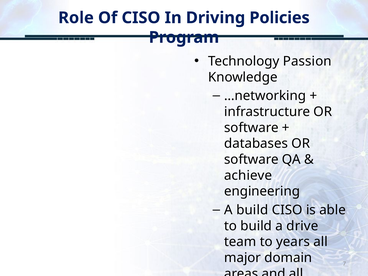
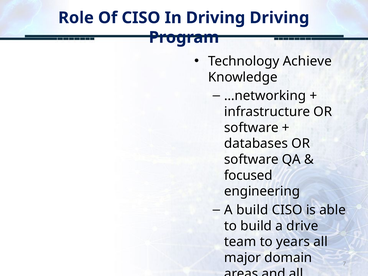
Driving Policies: Policies -> Driving
Passion: Passion -> Achieve
achieve: achieve -> focused
